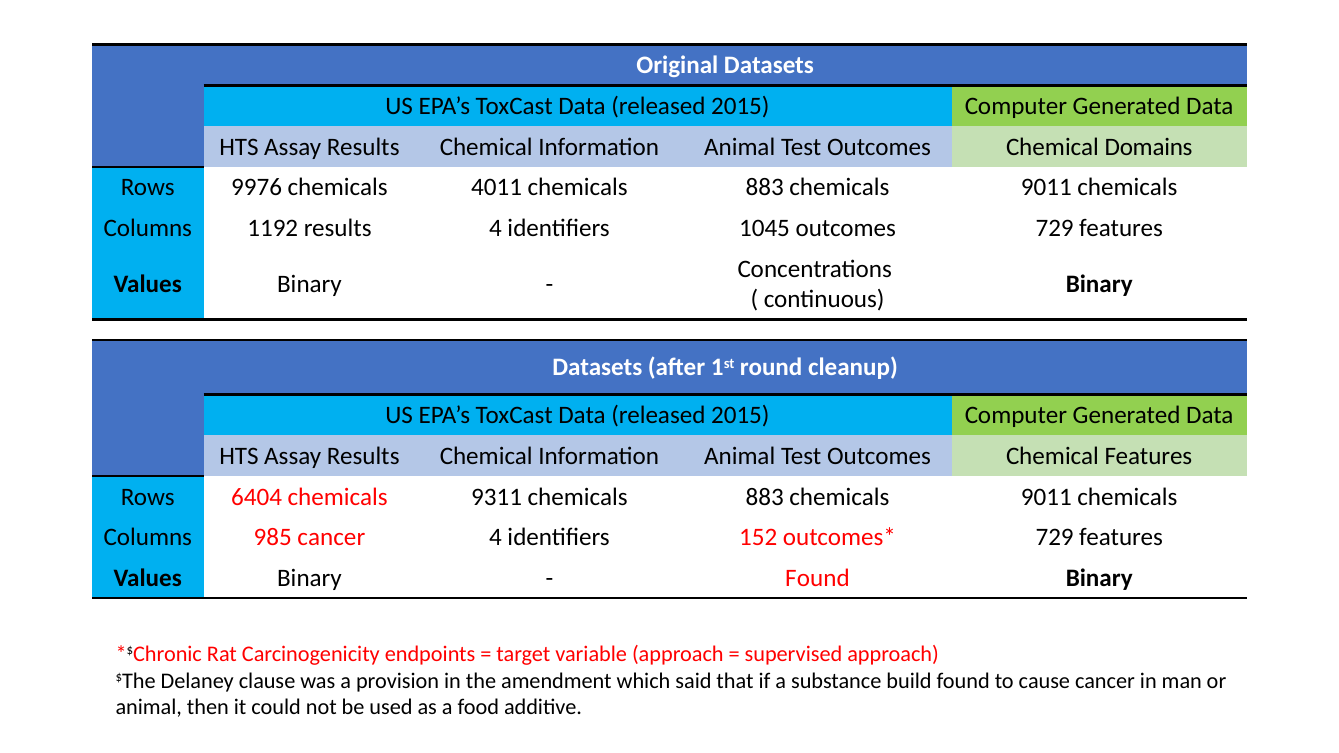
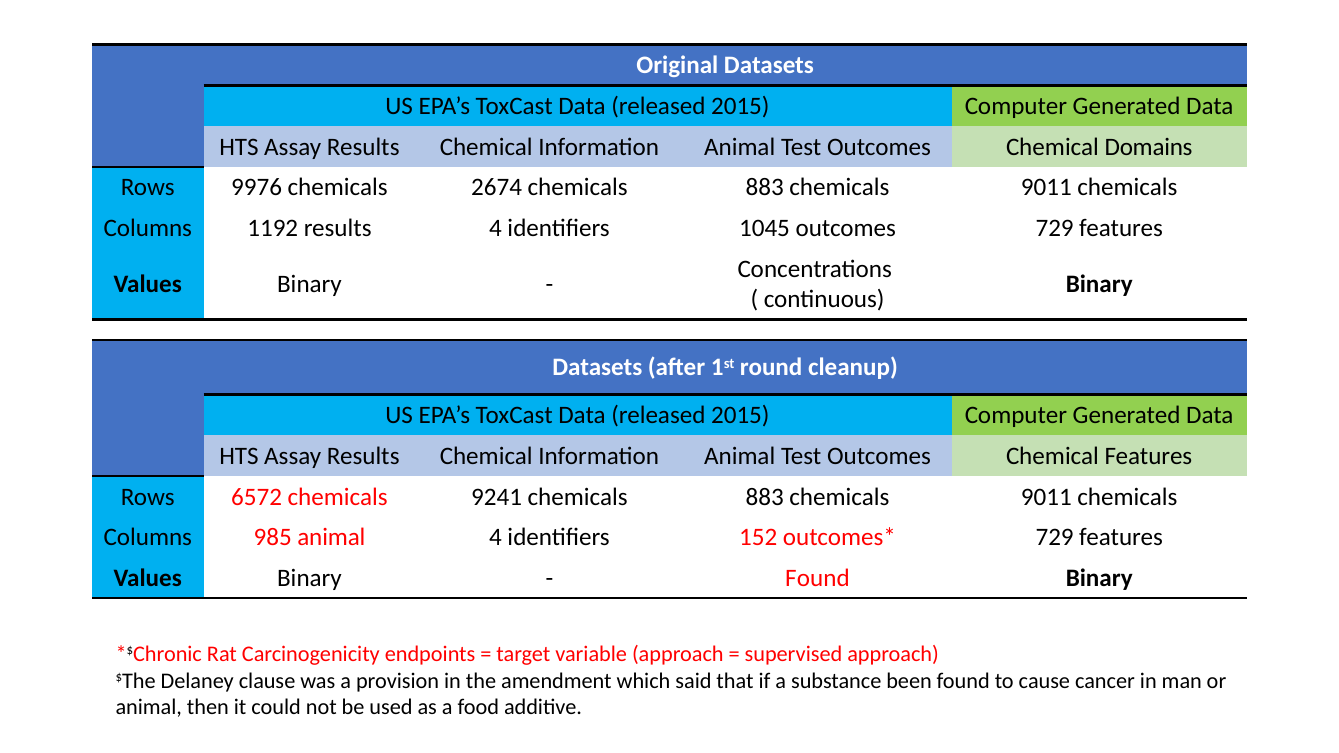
4011: 4011 -> 2674
6404: 6404 -> 6572
9311: 9311 -> 9241
985 cancer: cancer -> animal
build: build -> been
